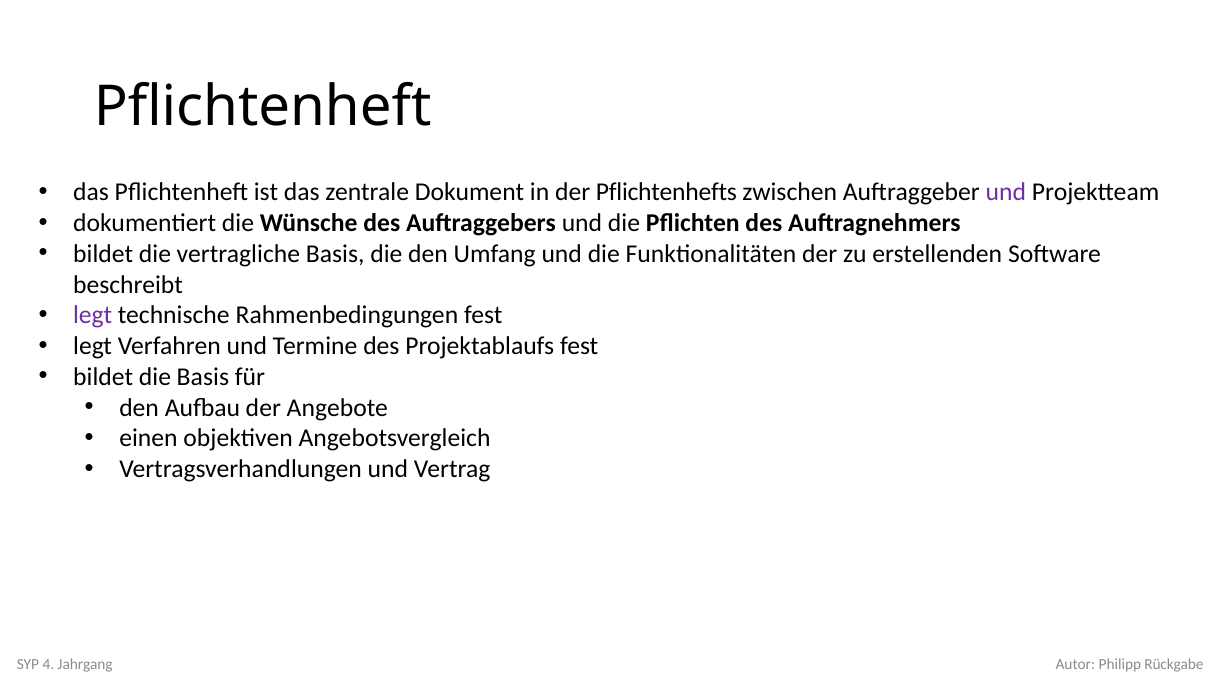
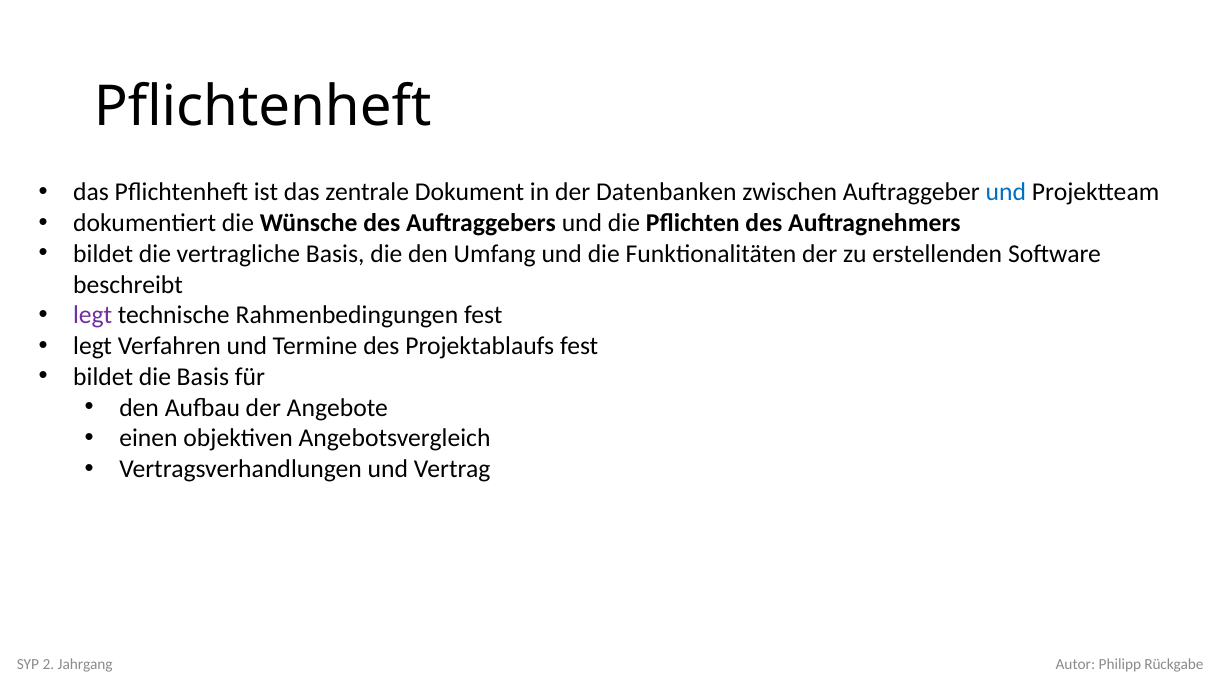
Pflichtenhefts: Pflichtenhefts -> Datenbanken
und at (1006, 192) colour: purple -> blue
4: 4 -> 2
